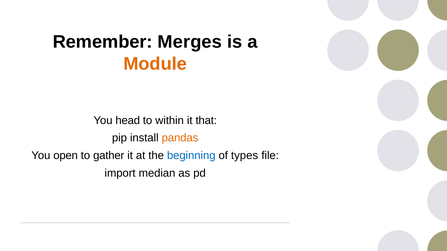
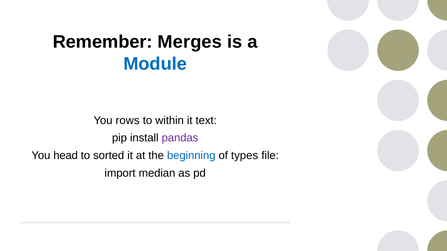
Module colour: orange -> blue
head: head -> rows
that: that -> text
pandas colour: orange -> purple
open: open -> head
gather: gather -> sorted
